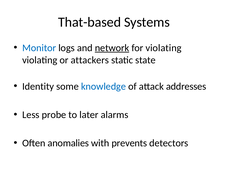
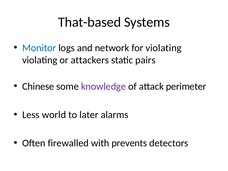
network underline: present -> none
state: state -> pairs
Identity: Identity -> Chinese
knowledge colour: blue -> purple
addresses: addresses -> perimeter
probe: probe -> world
anomalies: anomalies -> firewalled
